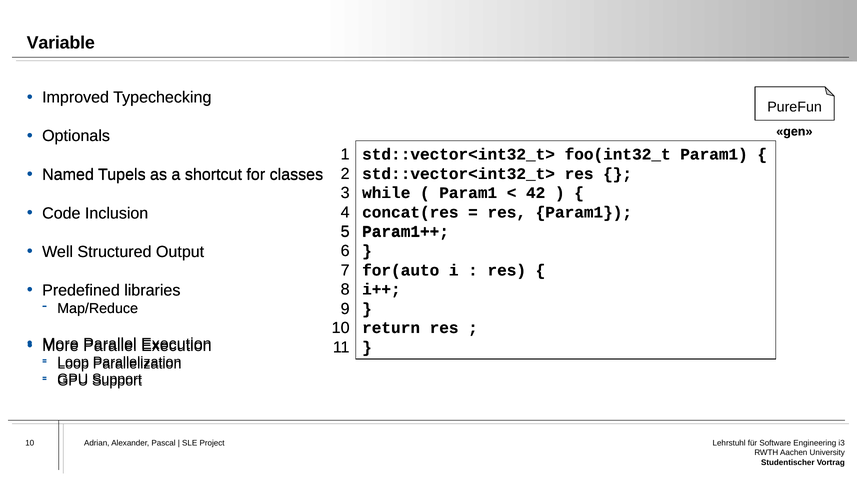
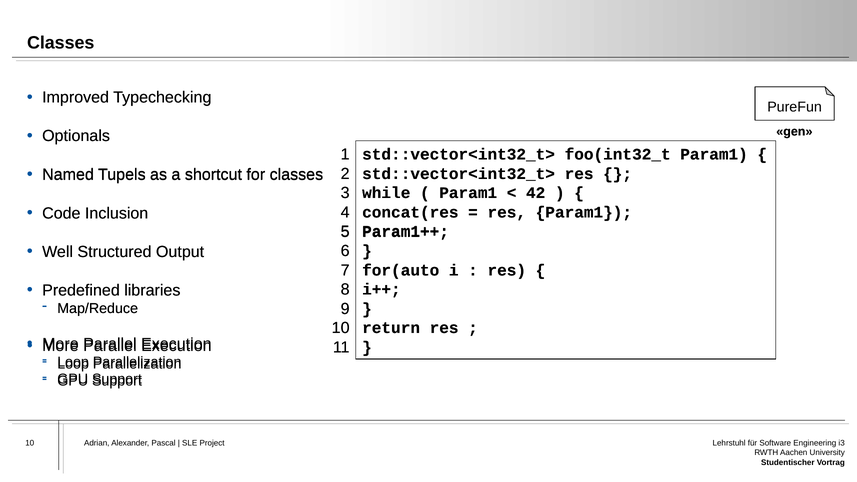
Variable at (61, 43): Variable -> Classes
